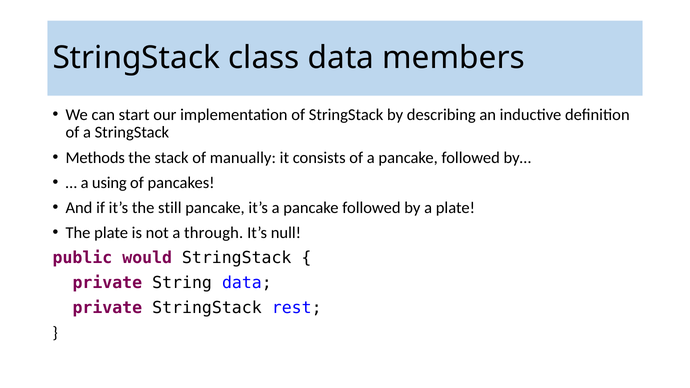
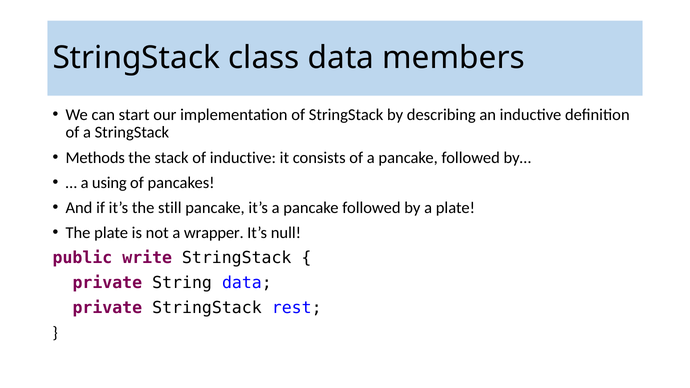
of manually: manually -> inductive
through: through -> wrapper
would: would -> write
